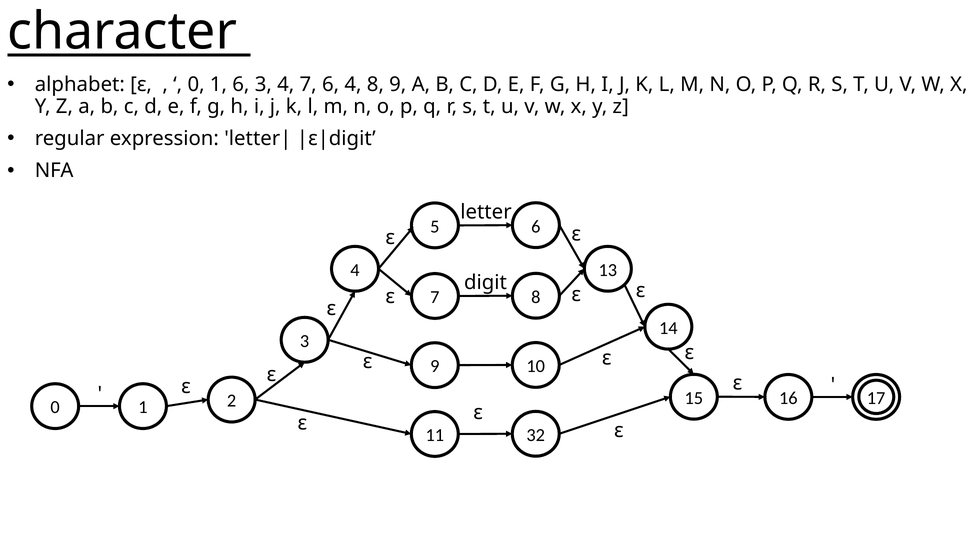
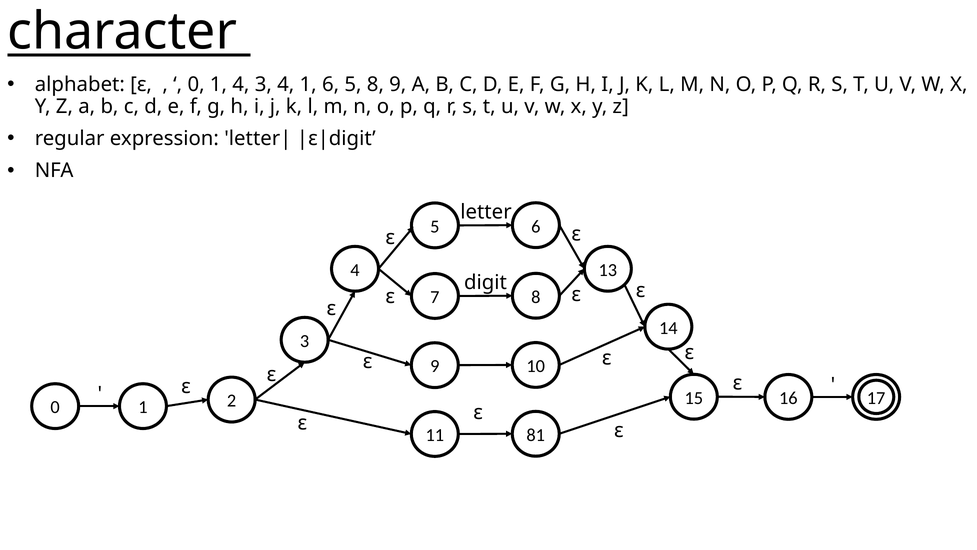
1 6: 6 -> 4
4 7: 7 -> 1
6 4: 4 -> 5
32: 32 -> 81
